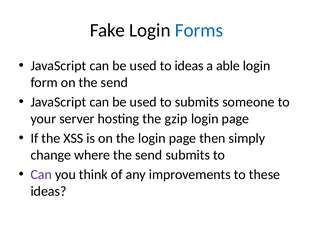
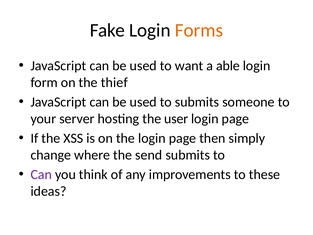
Forms colour: blue -> orange
to ideas: ideas -> want
on the send: send -> thief
gzip: gzip -> user
